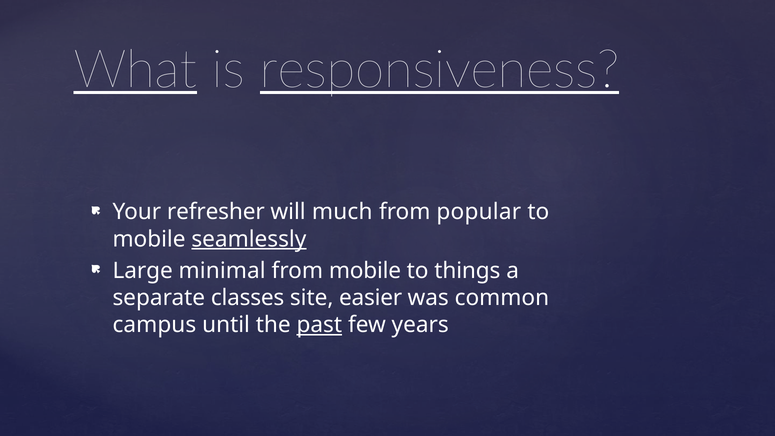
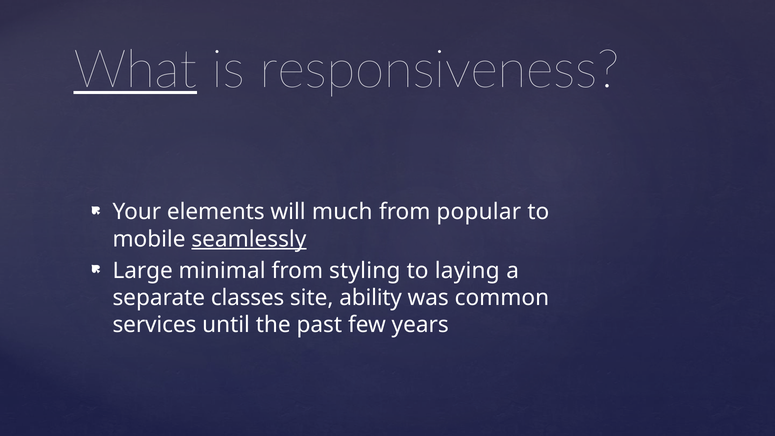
responsiveness underline: present -> none
refresher: refresher -> elements
from mobile: mobile -> styling
things: things -> laying
easier: easier -> ability
campus: campus -> services
past underline: present -> none
